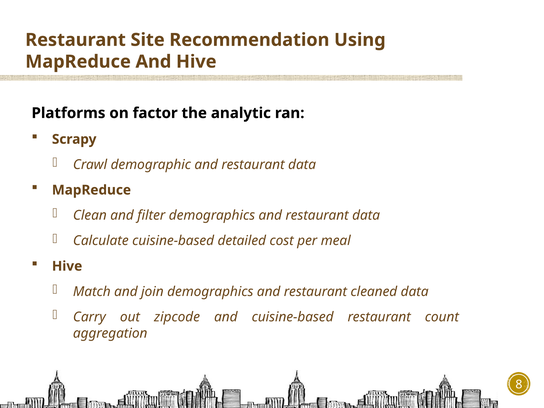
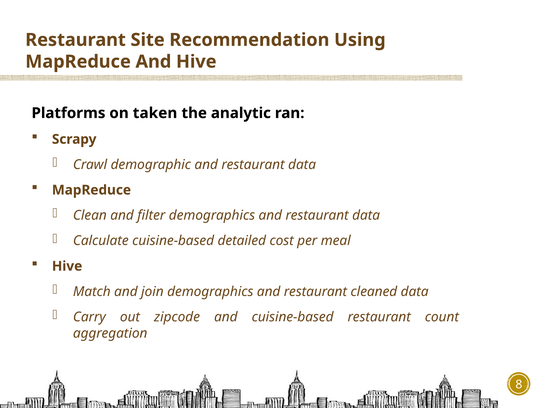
factor: factor -> taken
